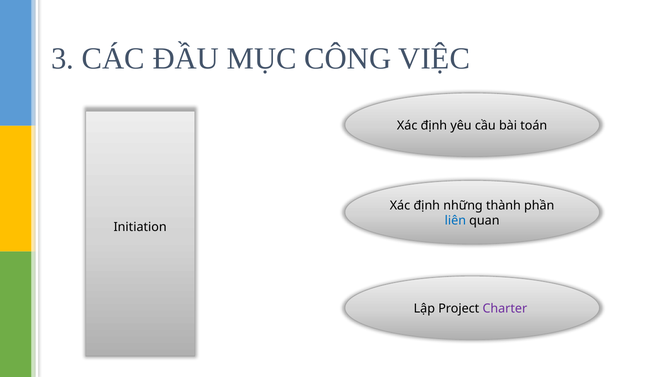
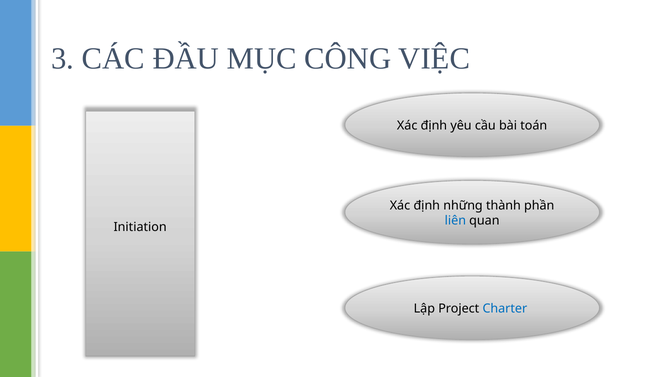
Charter colour: purple -> blue
